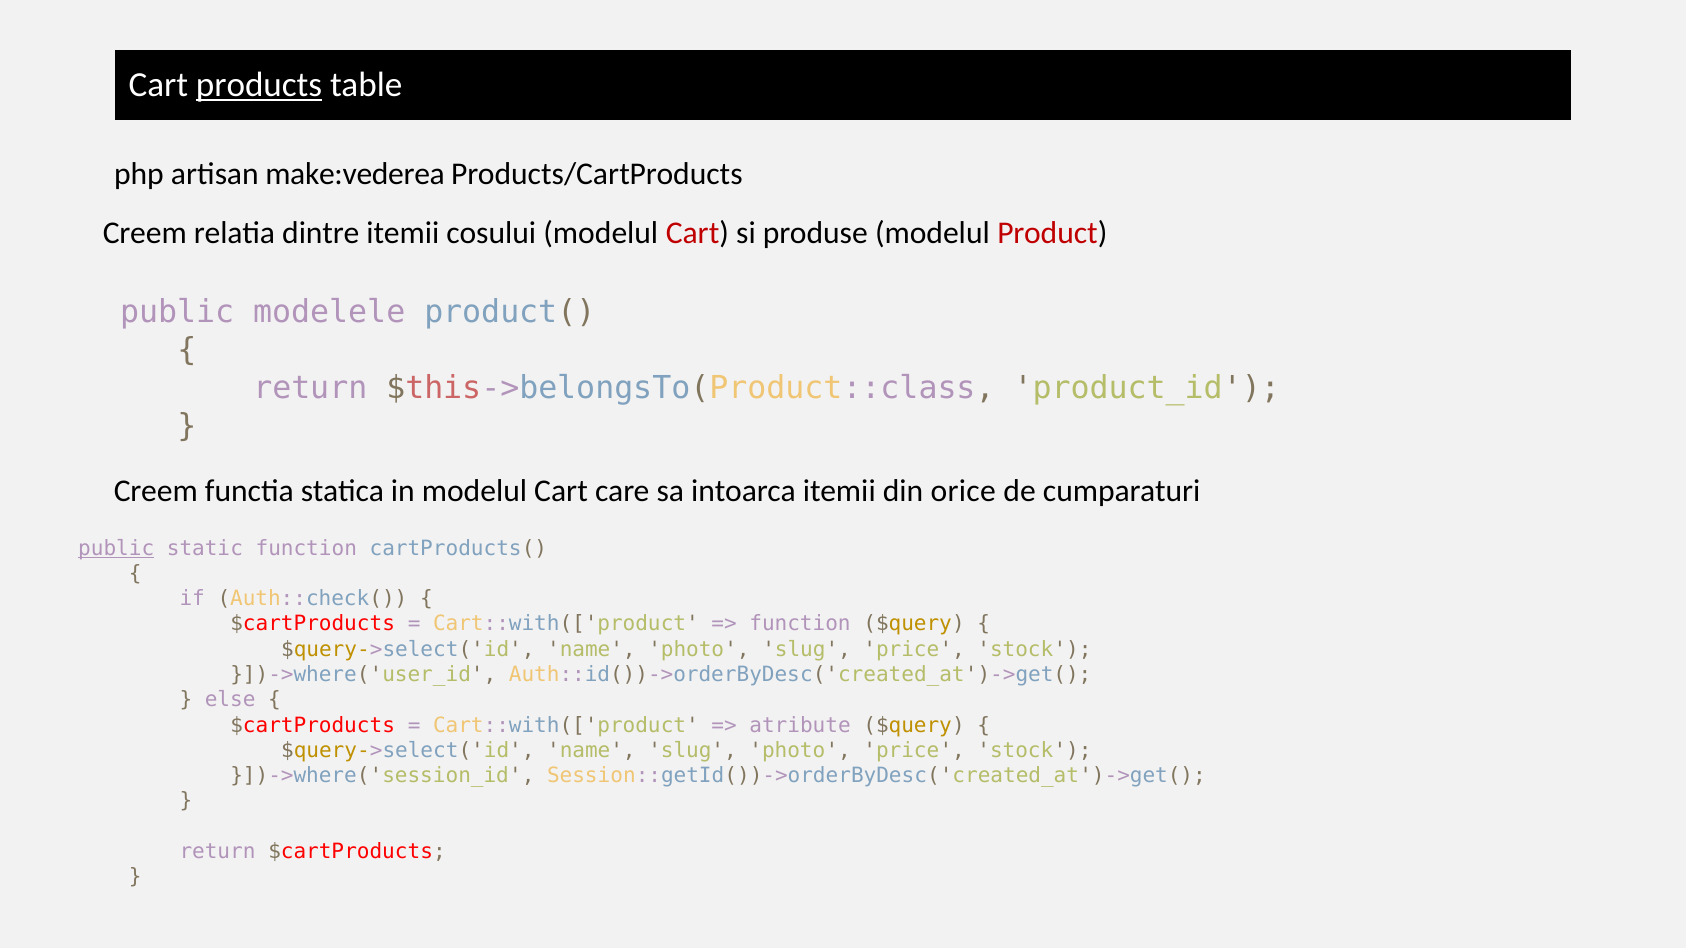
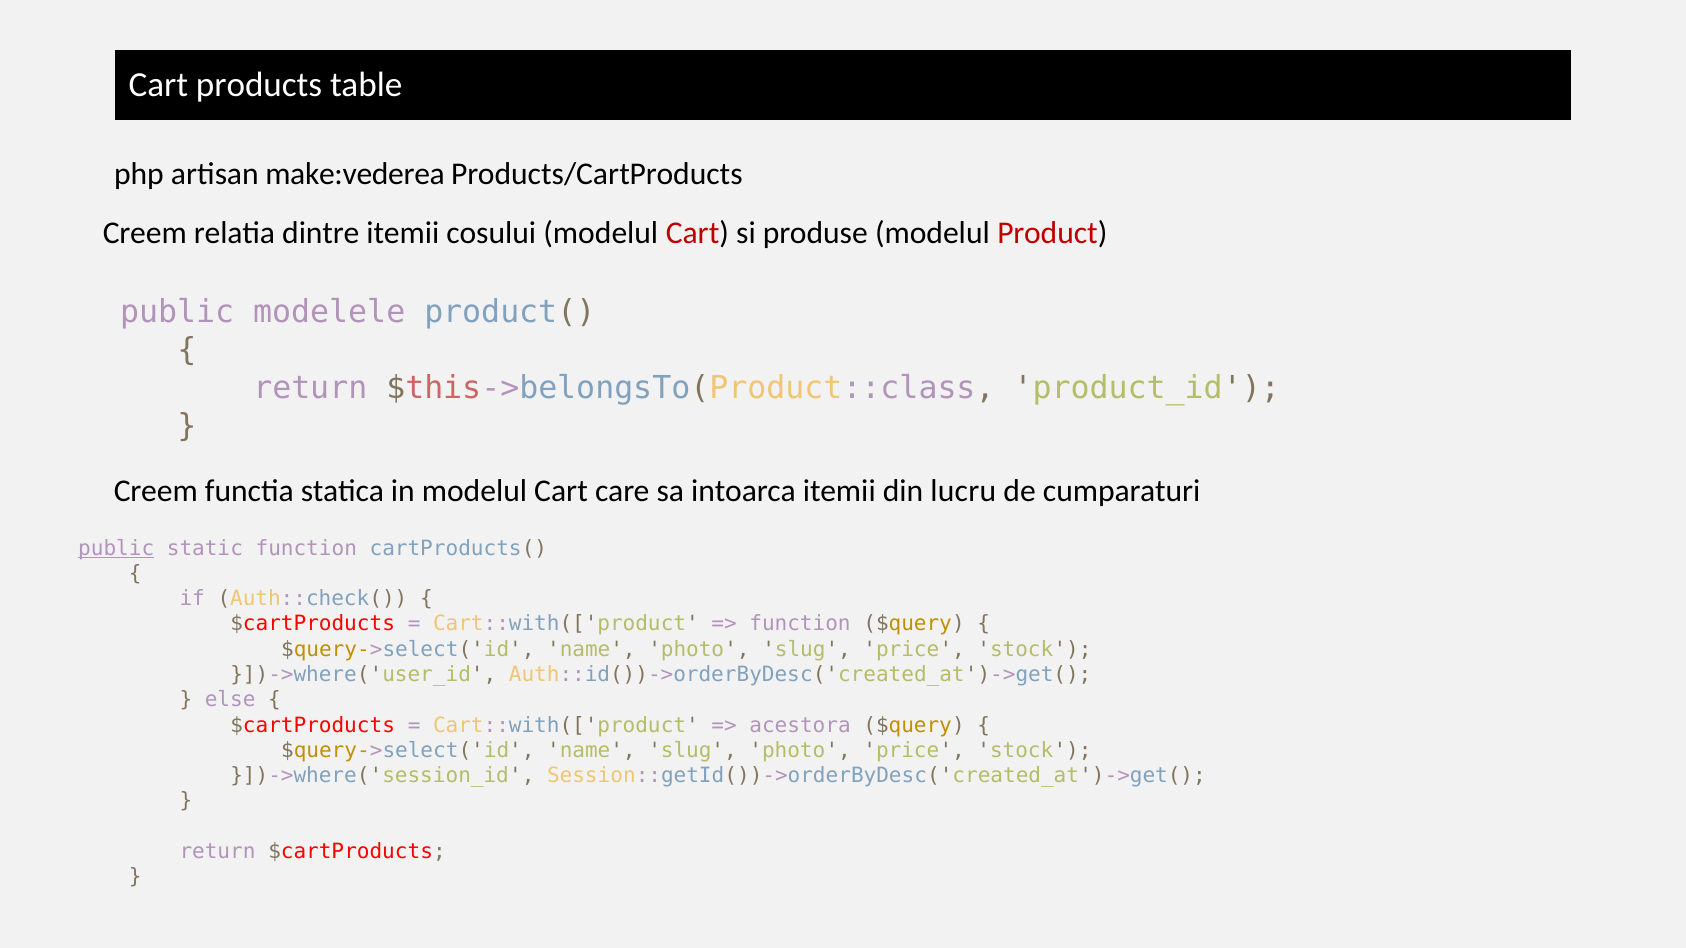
products underline: present -> none
orice: orice -> lucru
atribute: atribute -> acestora
